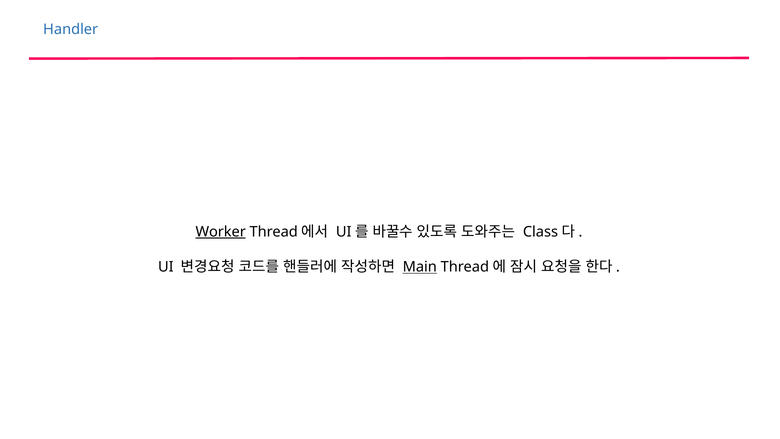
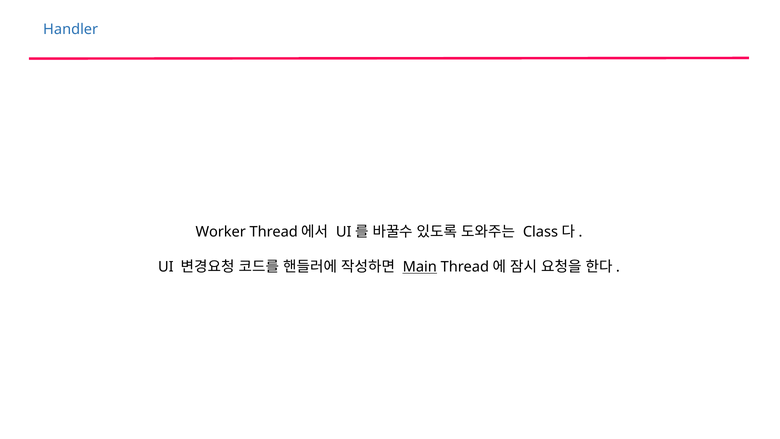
Worker underline: present -> none
